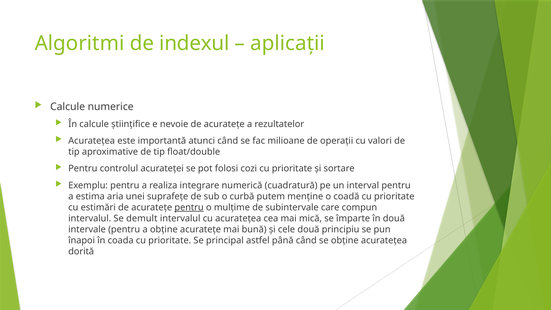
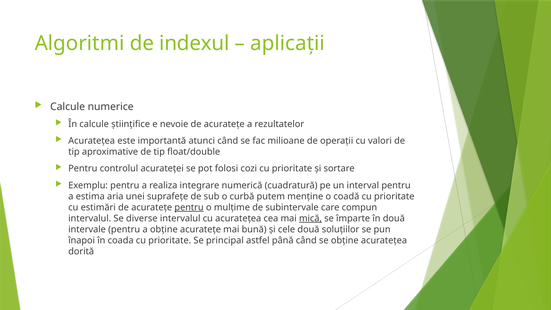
demult: demult -> diverse
mică underline: none -> present
principiu: principiu -> soluțiilor
